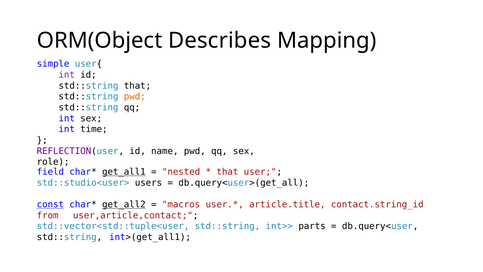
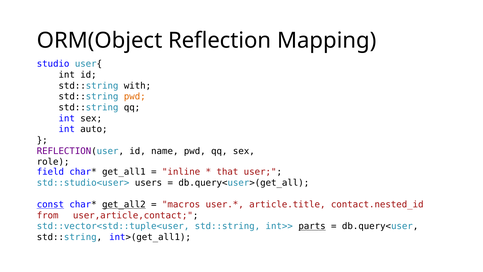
Describes: Describes -> Reflection
simple: simple -> studio
int at (67, 75) colour: purple -> black
std::string that: that -> with
time: time -> auto
get_all1 underline: present -> none
nested: nested -> inline
contact.string_id: contact.string_id -> contact.nested_id
parts underline: none -> present
